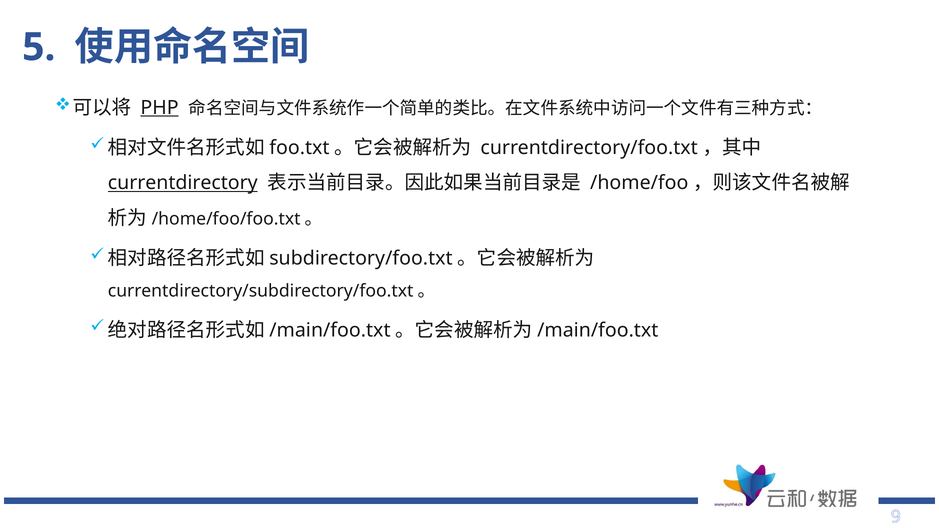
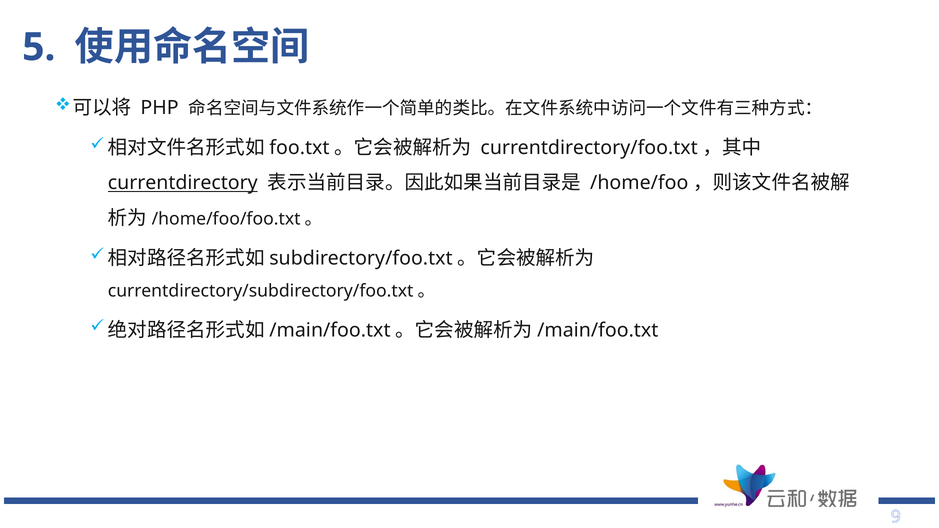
PHP underline: present -> none
